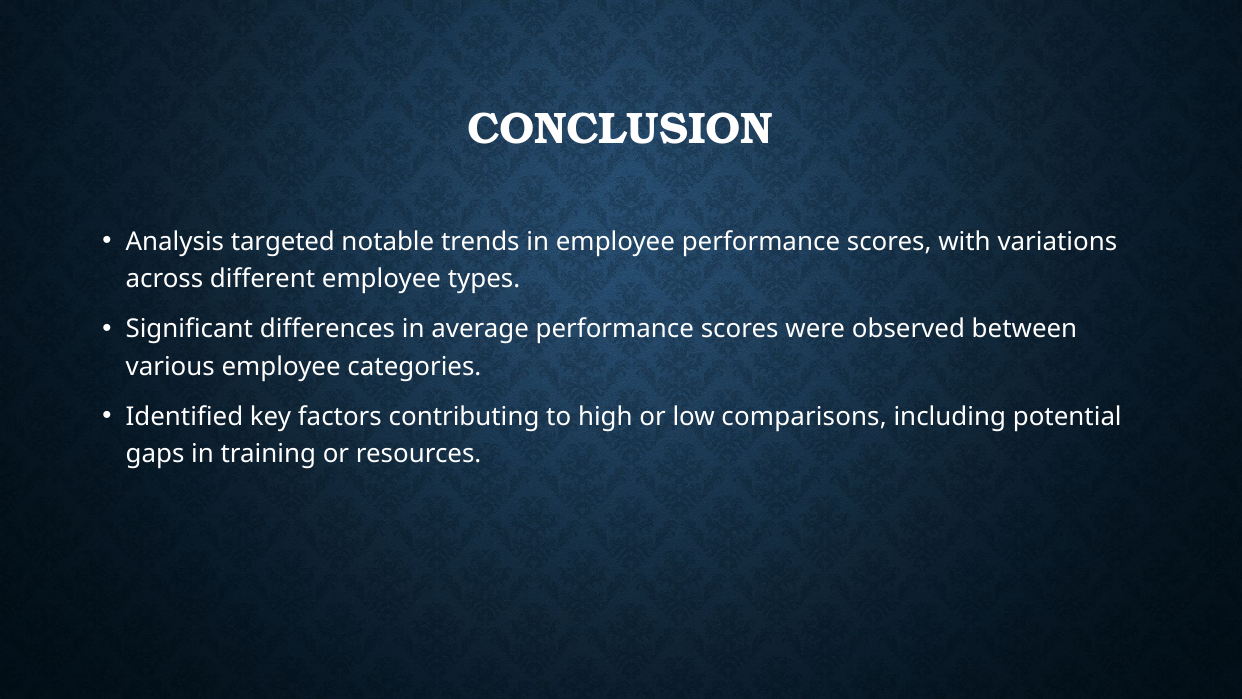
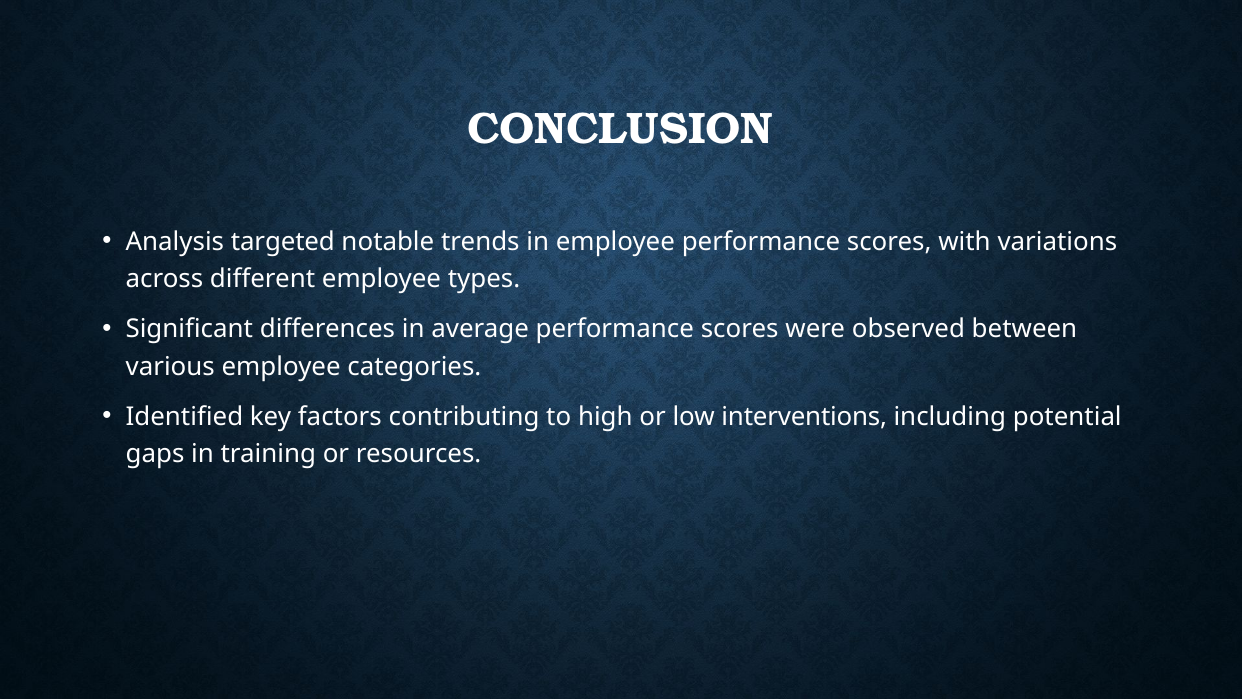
comparisons: comparisons -> interventions
